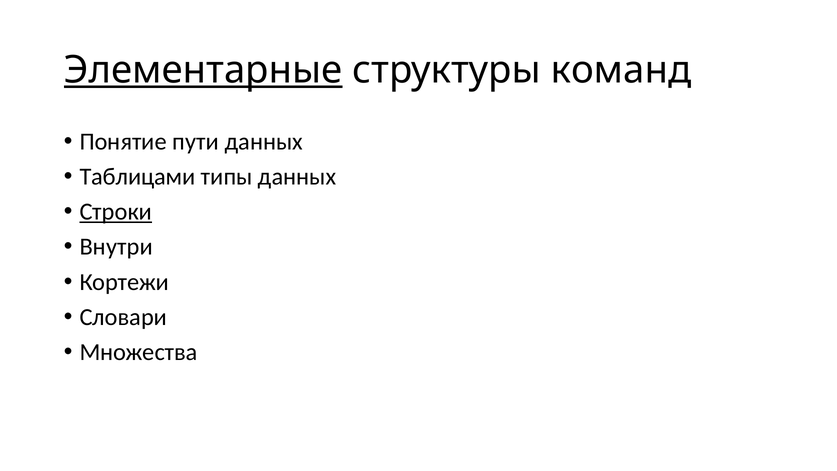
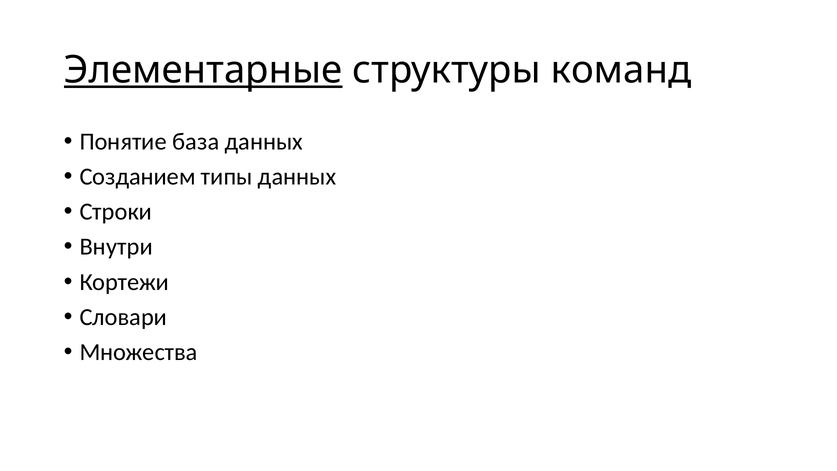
пути: пути -> база
Таблицами: Таблицами -> Созданием
Строки underline: present -> none
